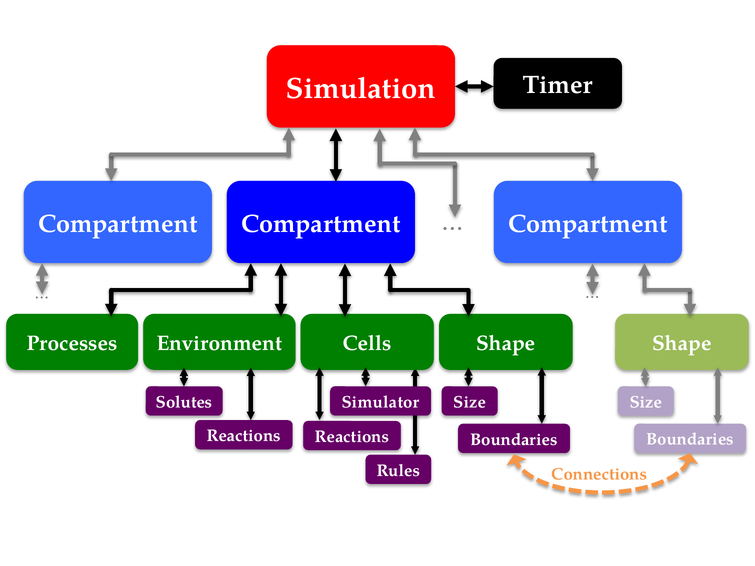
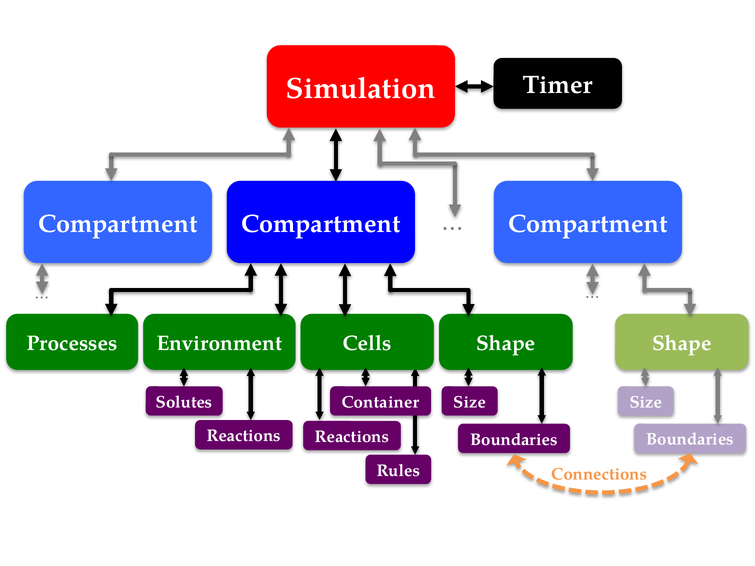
Simulator: Simulator -> Container
